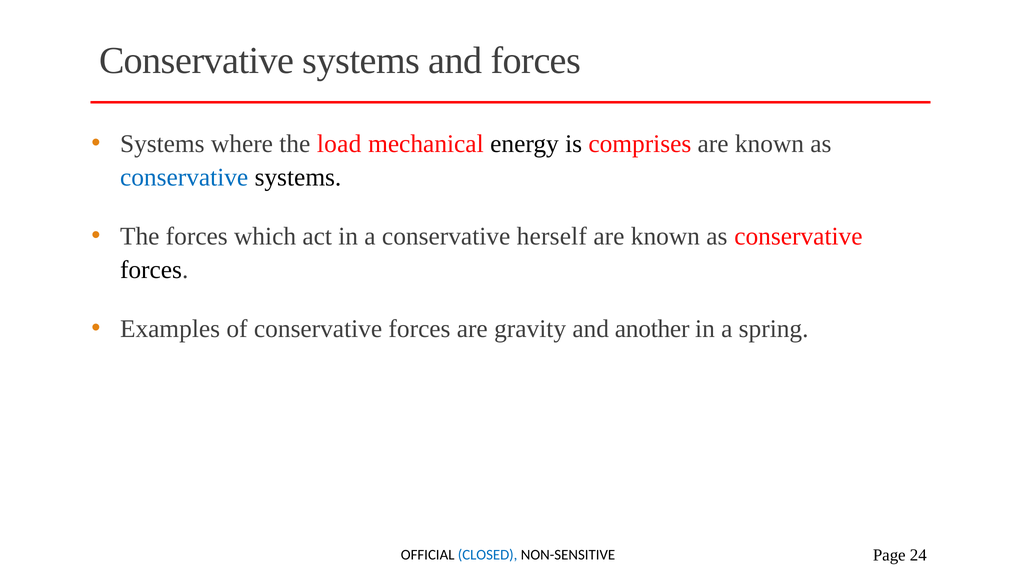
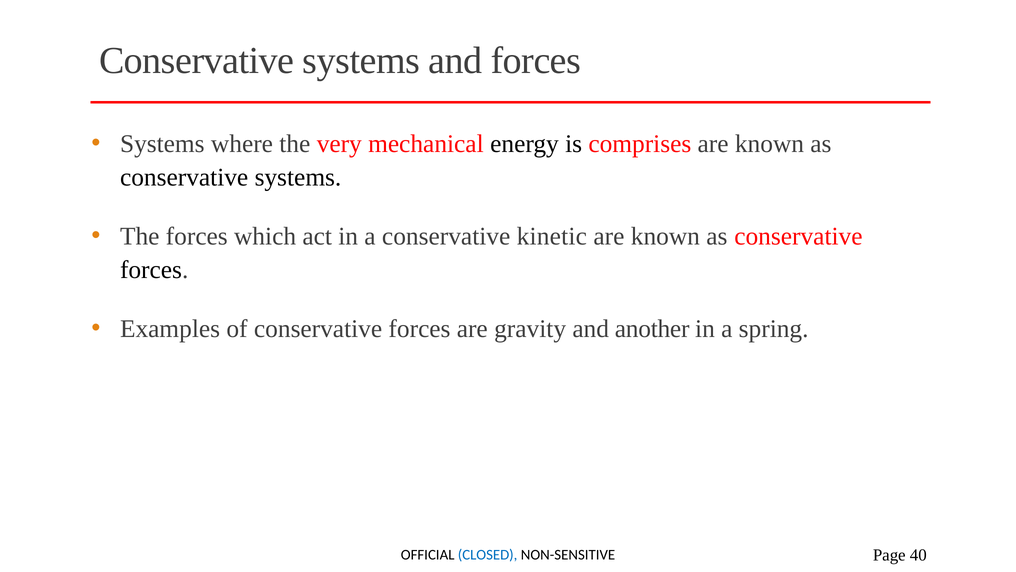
load: load -> very
conservative at (184, 177) colour: blue -> black
herself: herself -> kinetic
24: 24 -> 40
